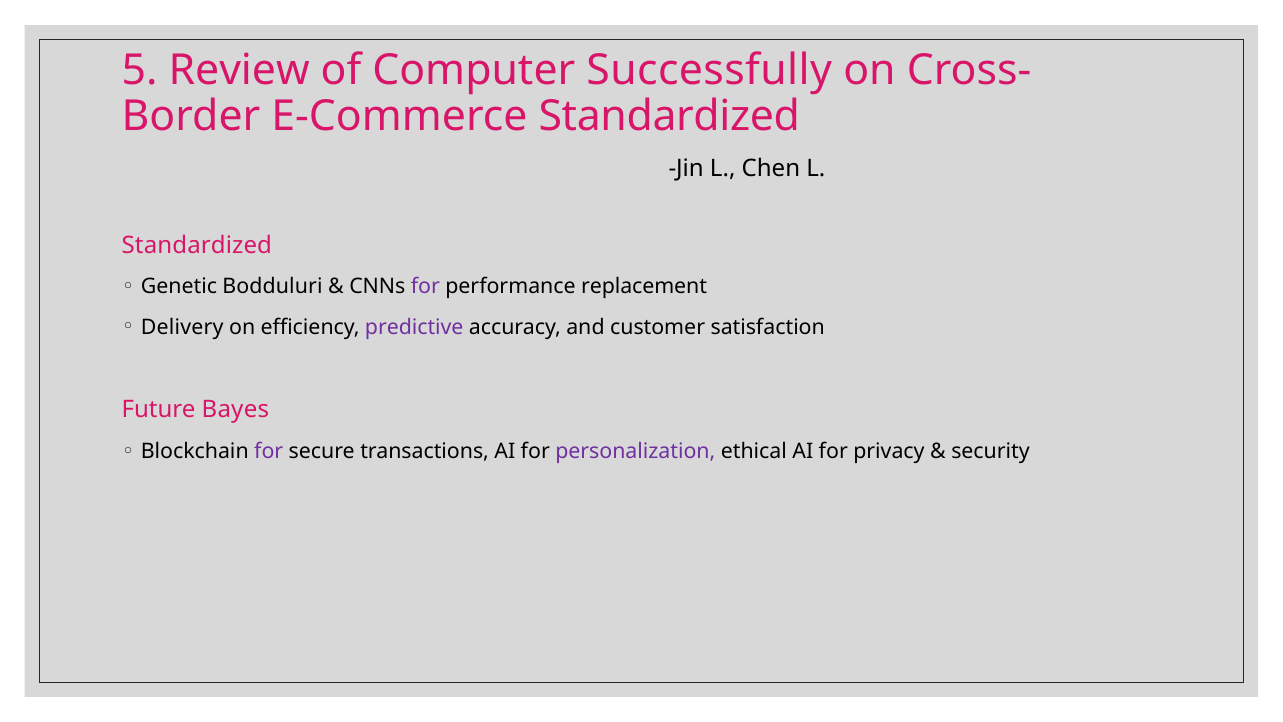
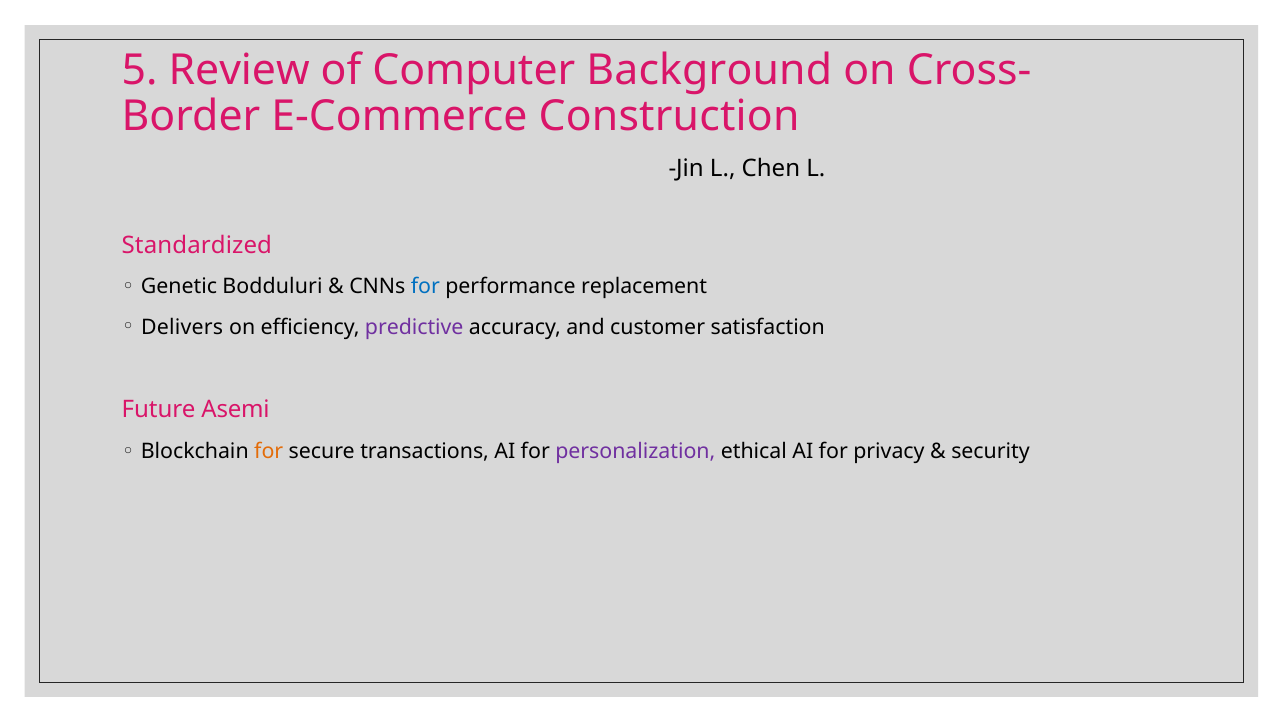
Successfully: Successfully -> Background
E-Commerce Standardized: Standardized -> Construction
for at (425, 287) colour: purple -> blue
Delivery: Delivery -> Delivers
Bayes: Bayes -> Asemi
for at (269, 451) colour: purple -> orange
